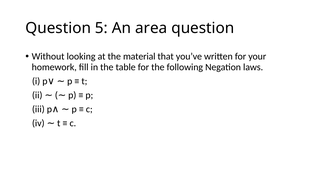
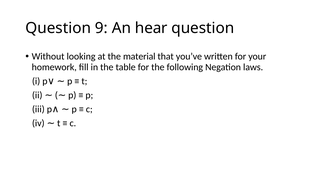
5: 5 -> 9
area: area -> hear
